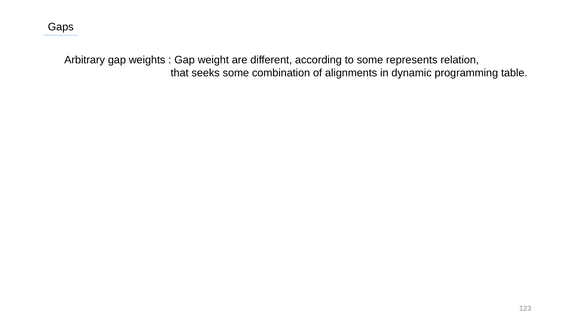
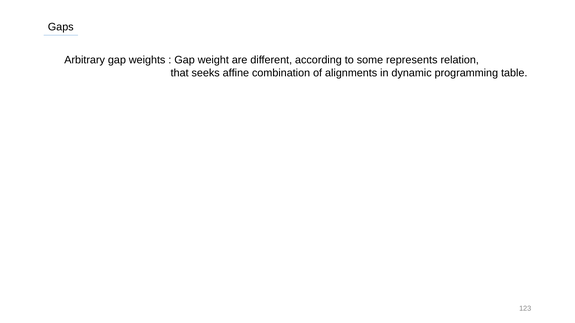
seeks some: some -> affine
